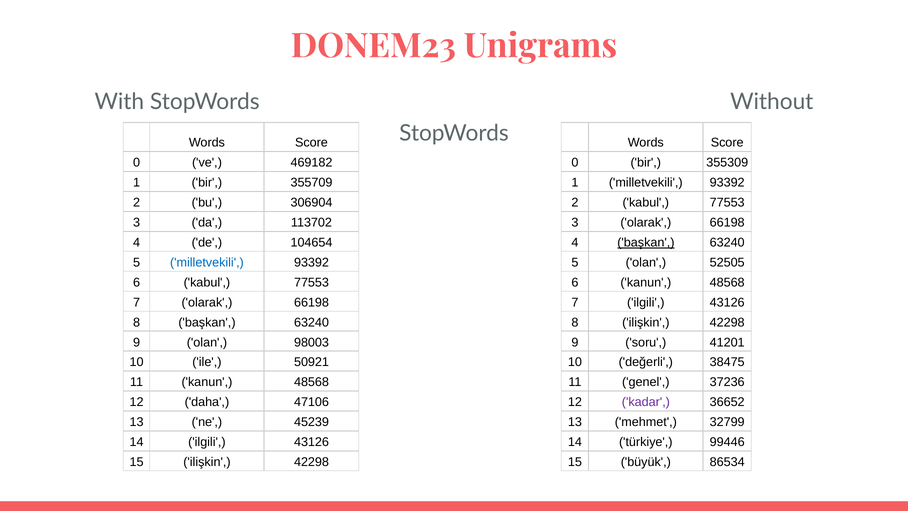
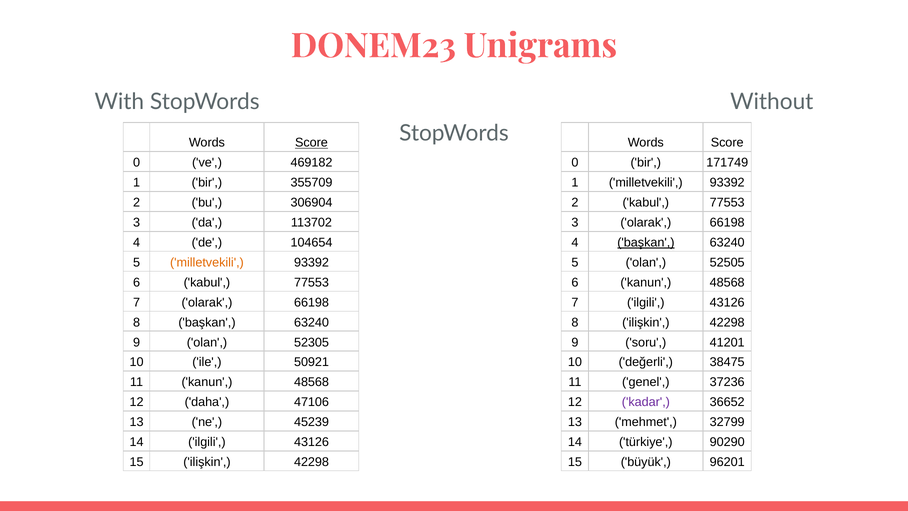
Score at (311, 143) underline: none -> present
355309: 355309 -> 171749
milletvekili at (207, 262) colour: blue -> orange
98003: 98003 -> 52305
99446: 99446 -> 90290
86534: 86534 -> 96201
